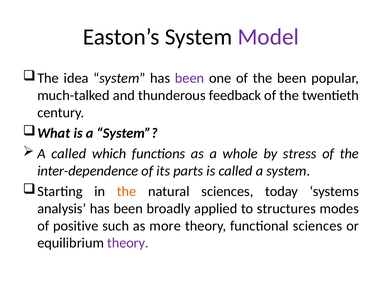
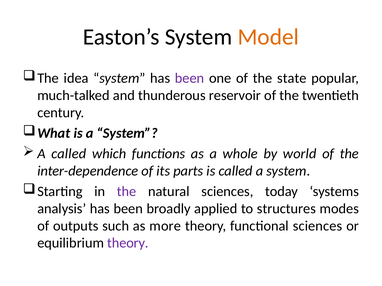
Model colour: purple -> orange
the been: been -> state
feedback: feedback -> reservoir
stress: stress -> world
the at (127, 192) colour: orange -> purple
positive: positive -> outputs
